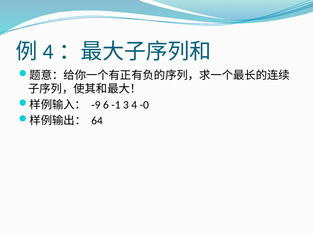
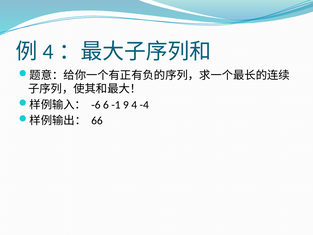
9 at (98, 105): 9 -> 6
3: 3 -> 9
-0: -0 -> -4
64: 64 -> 66
